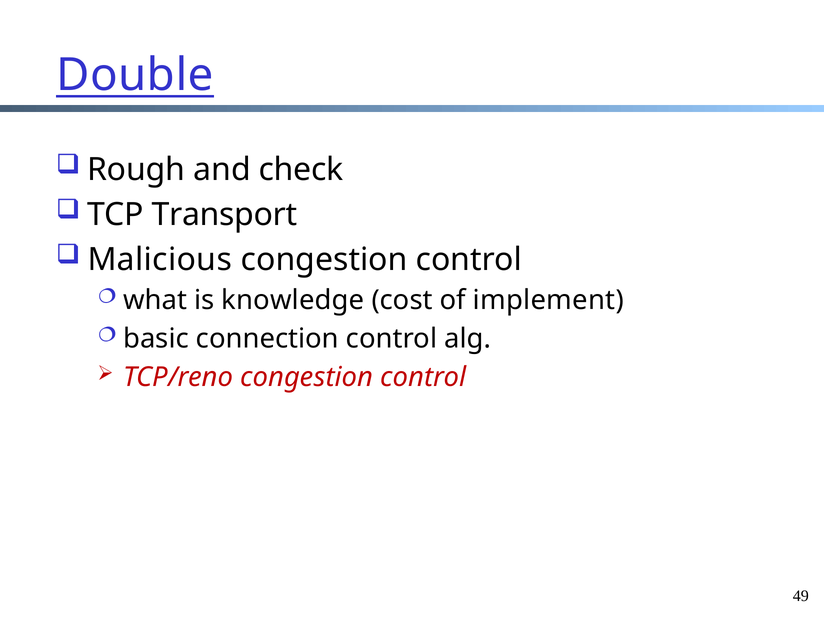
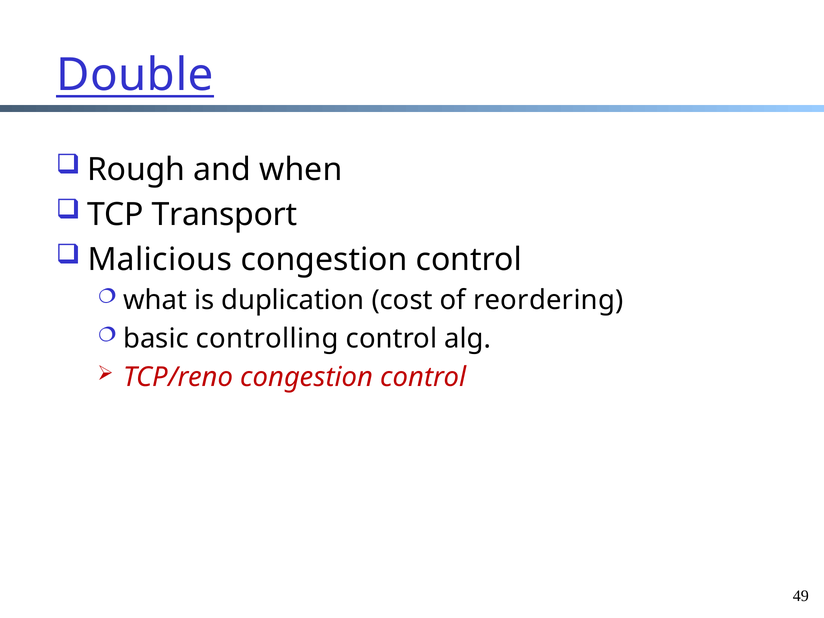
check: check -> when
knowledge: knowledge -> duplication
implement: implement -> reordering
connection: connection -> controlling
